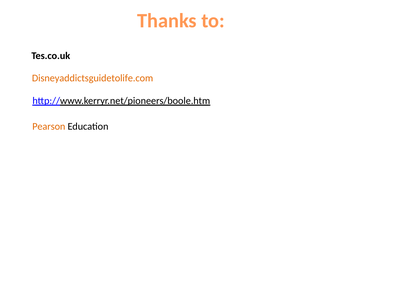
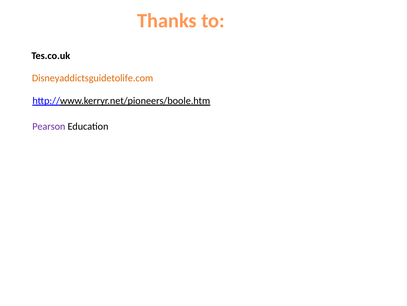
Pearson colour: orange -> purple
